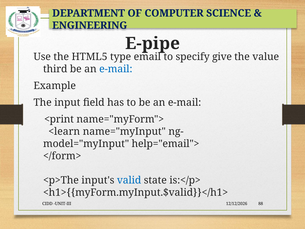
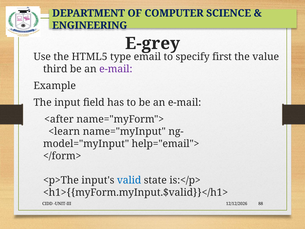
E-pipe: E-pipe -> E-grey
give: give -> first
e-mail at (116, 69) colour: blue -> purple
<print: <print -> <after
